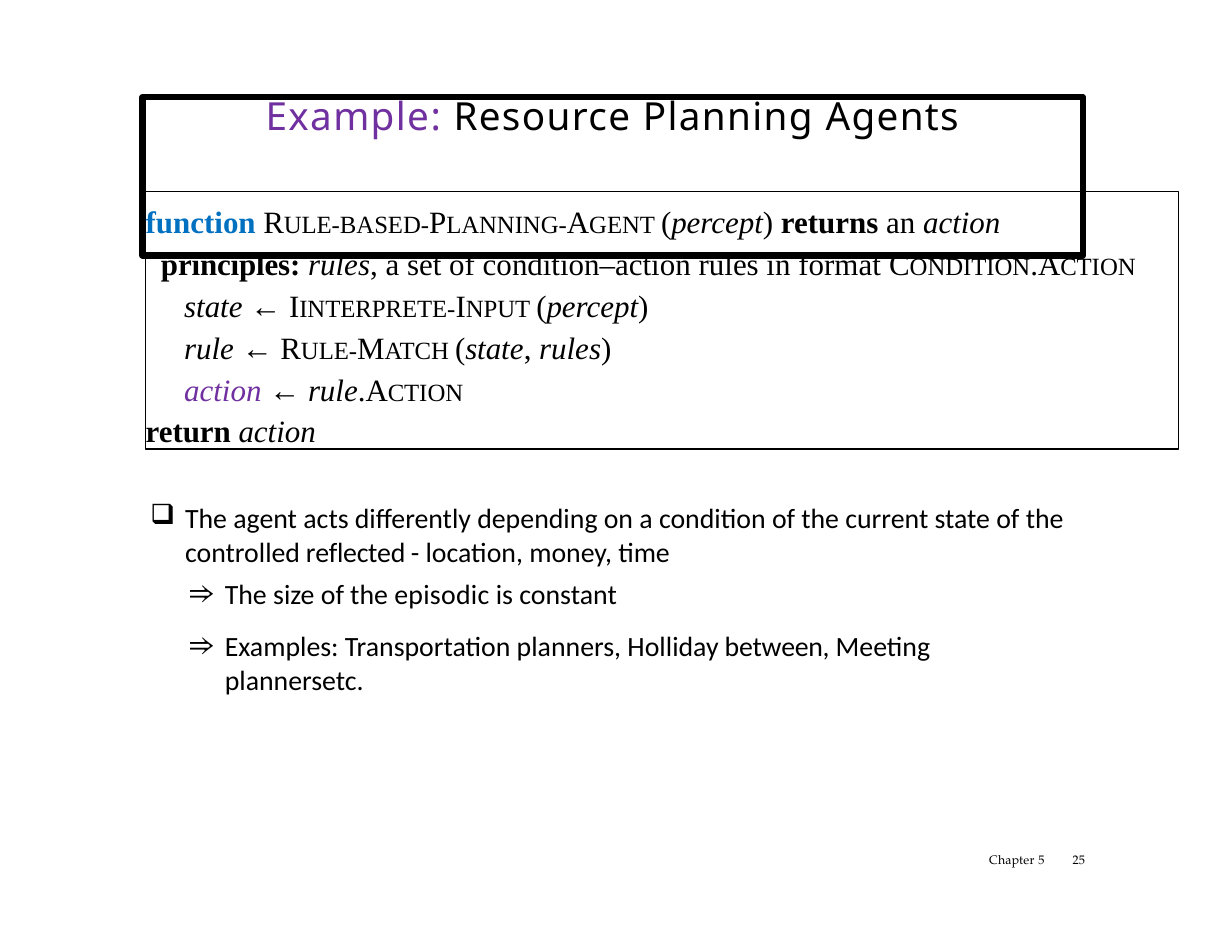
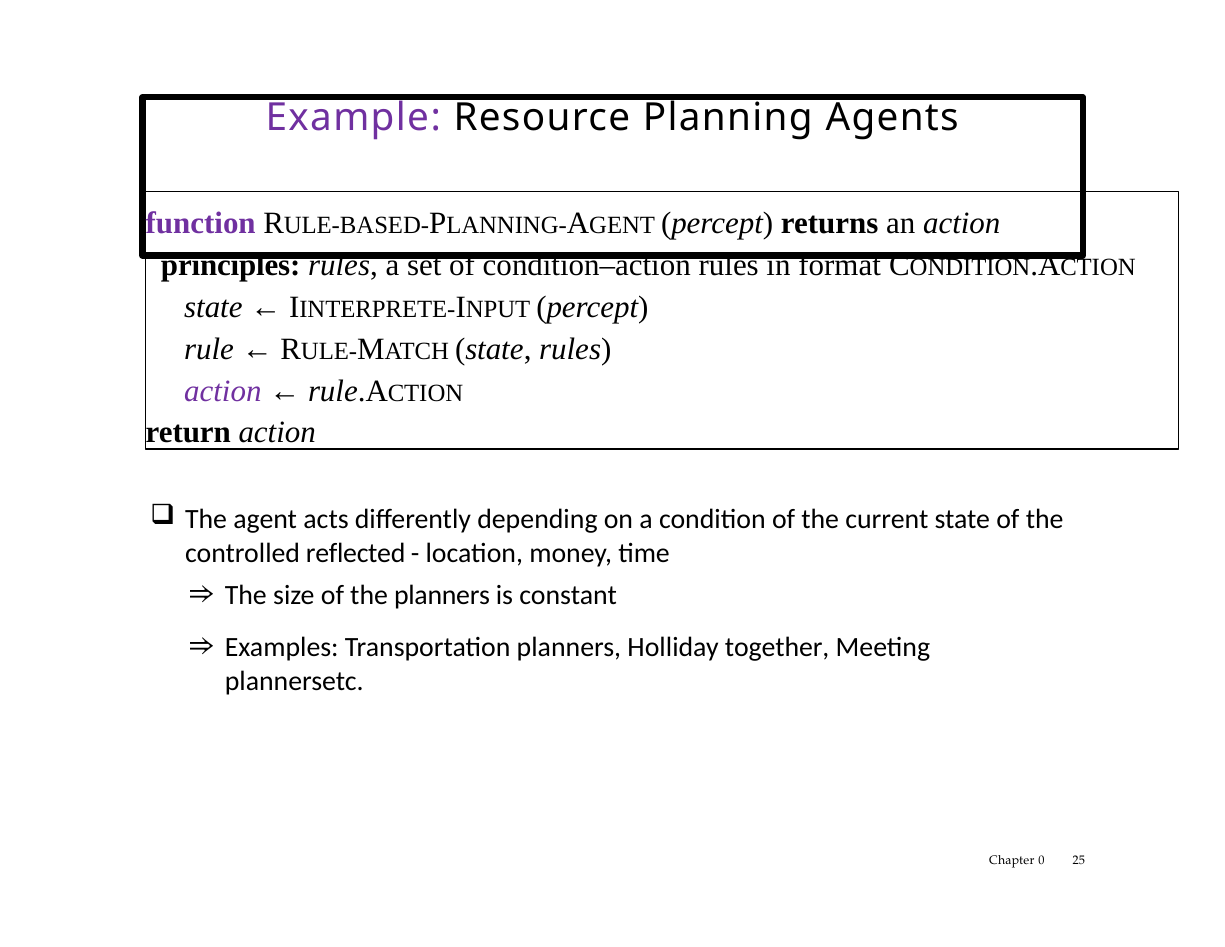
function colour: blue -> purple
the episodic: episodic -> planners
between: between -> together
5: 5 -> 0
